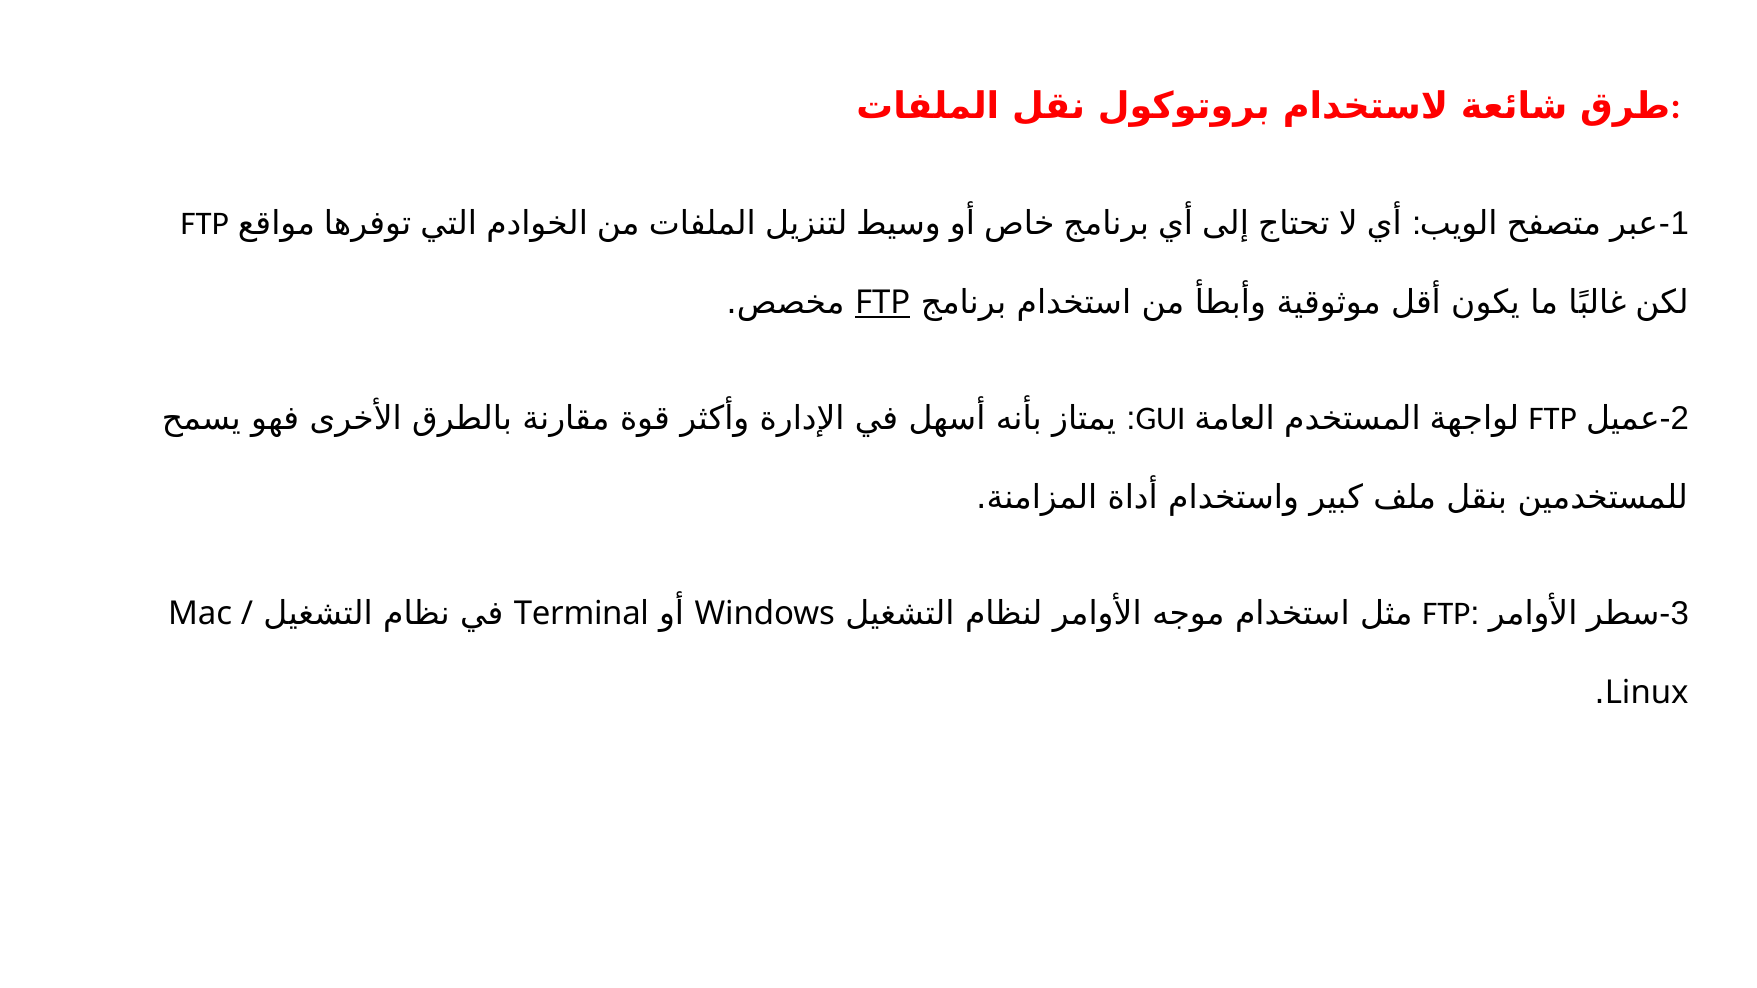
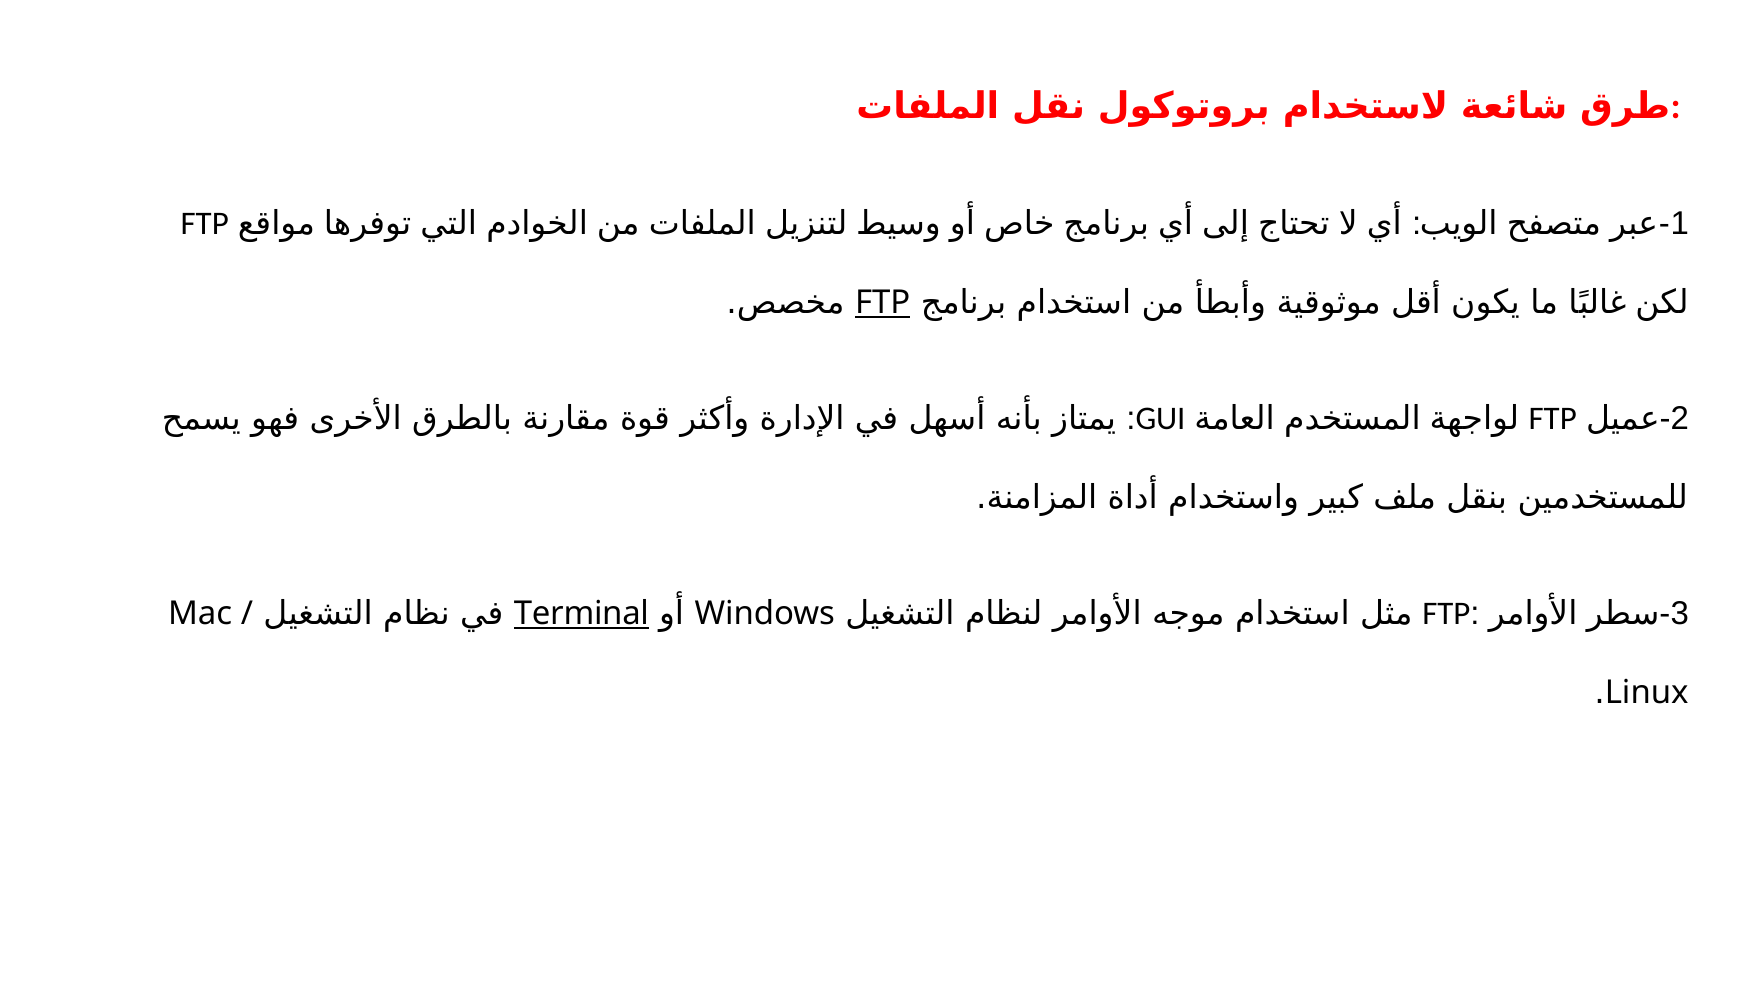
Terminal underline: none -> present
